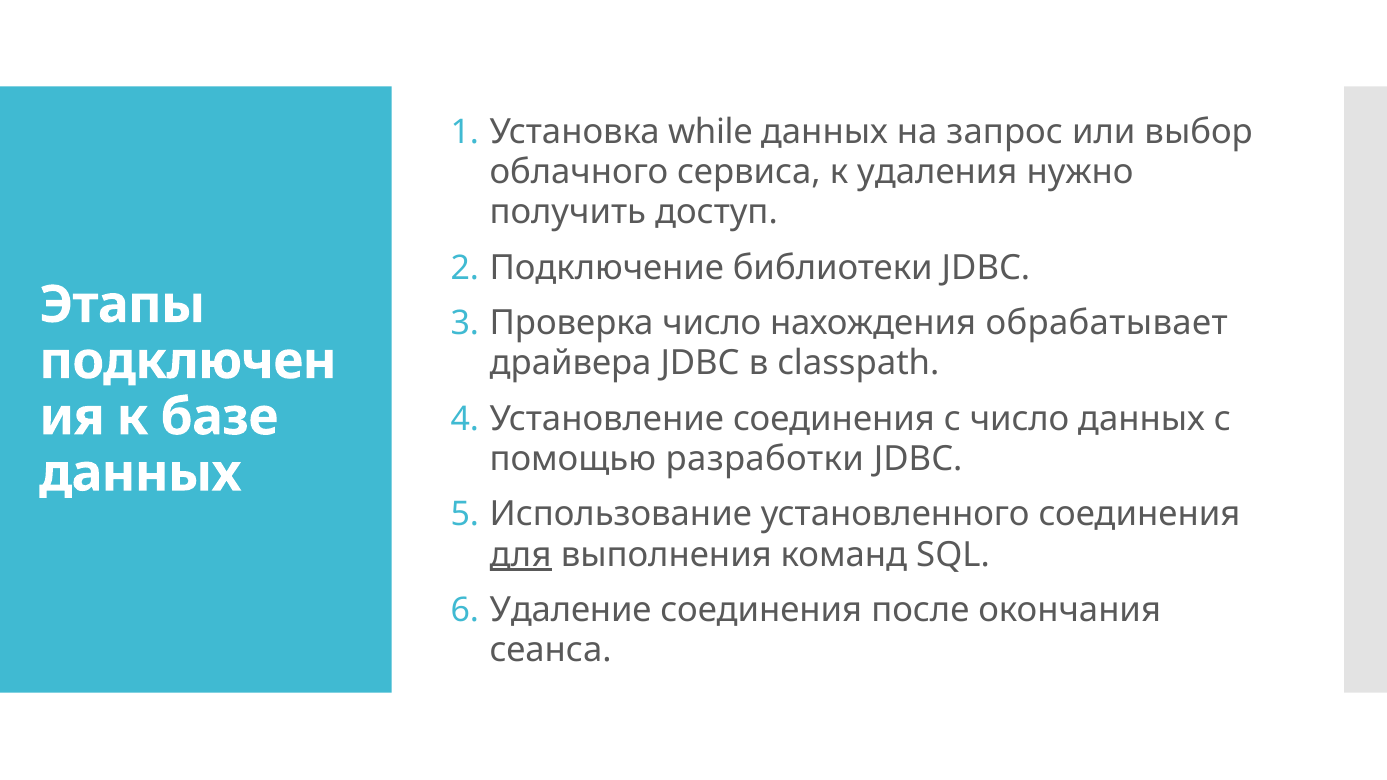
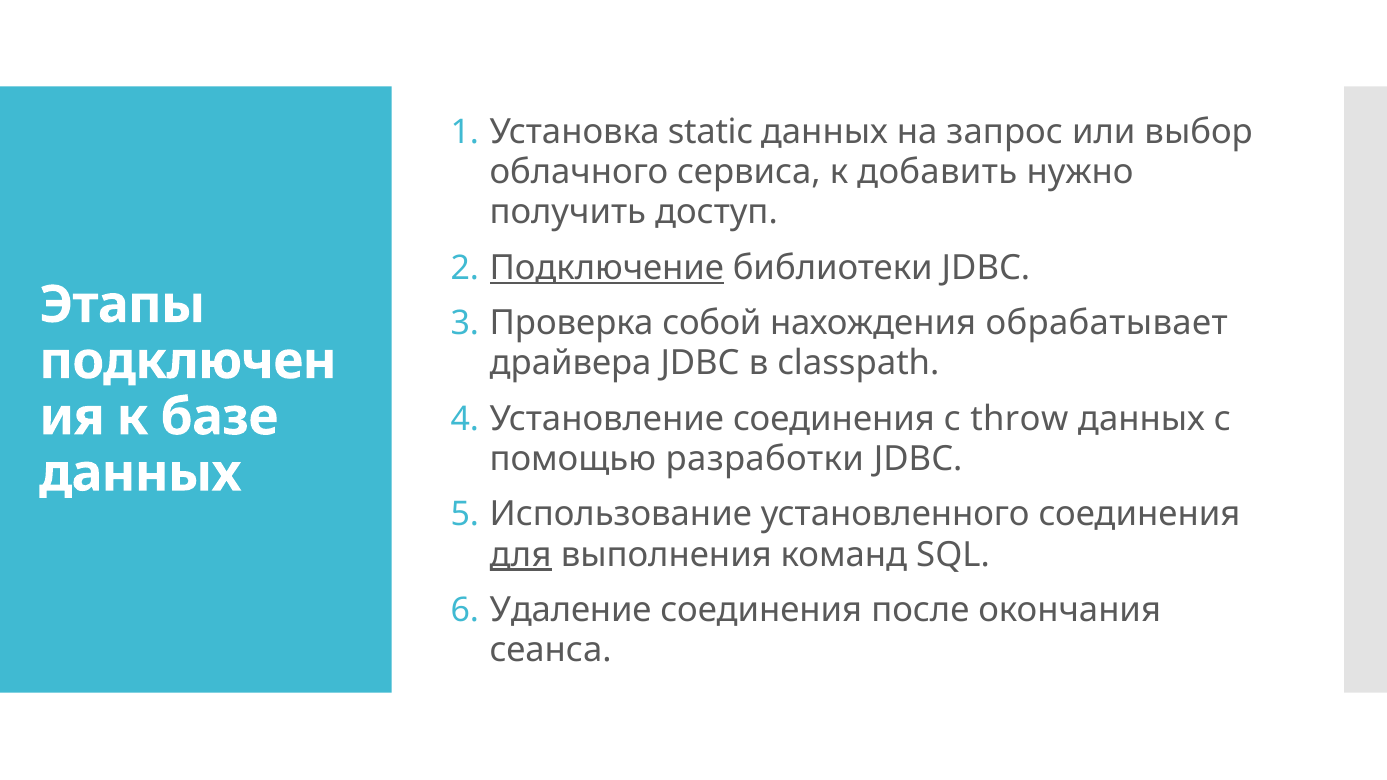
while: while -> static
удаления: удаления -> добавить
Подключение underline: none -> present
Проверка число: число -> собой
с число: число -> throw
